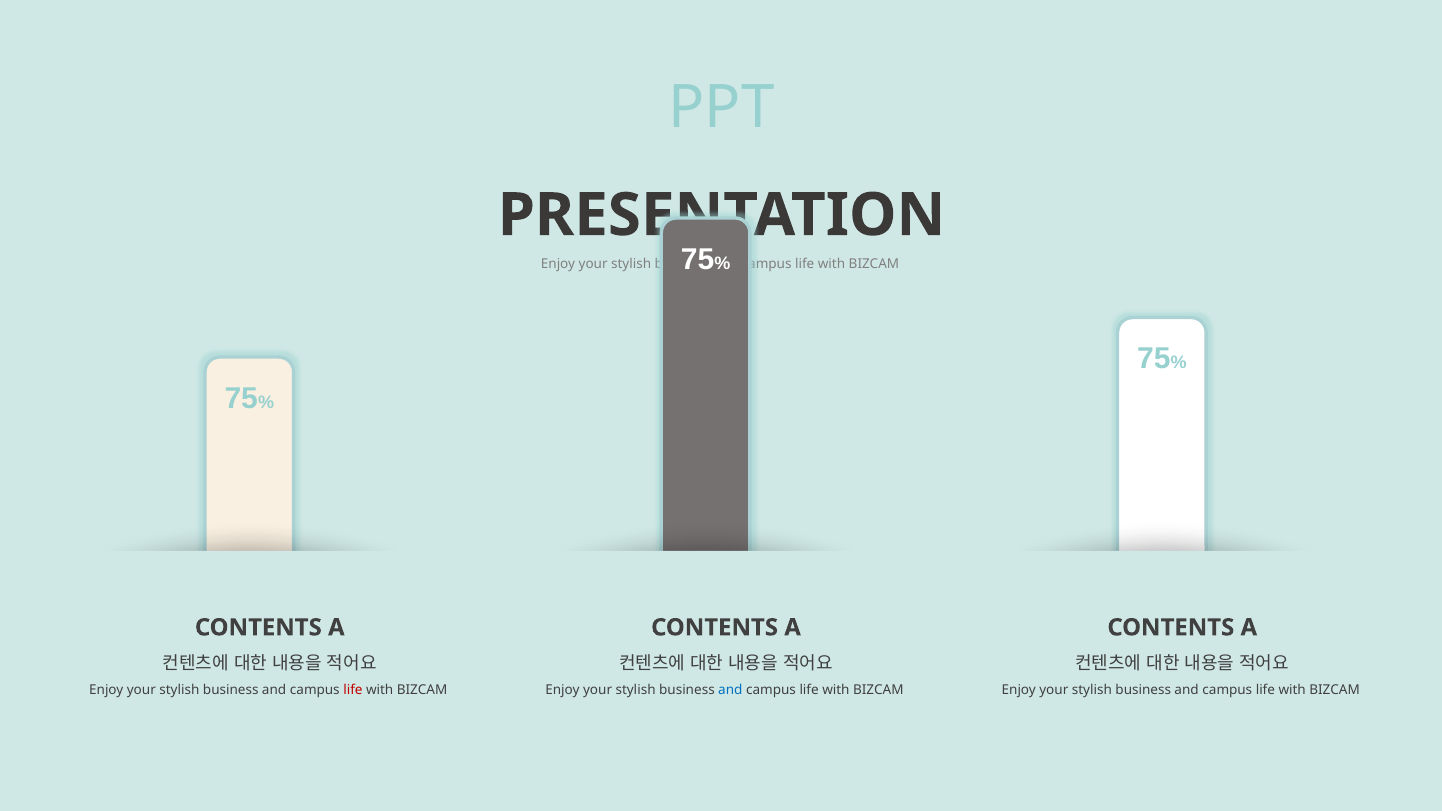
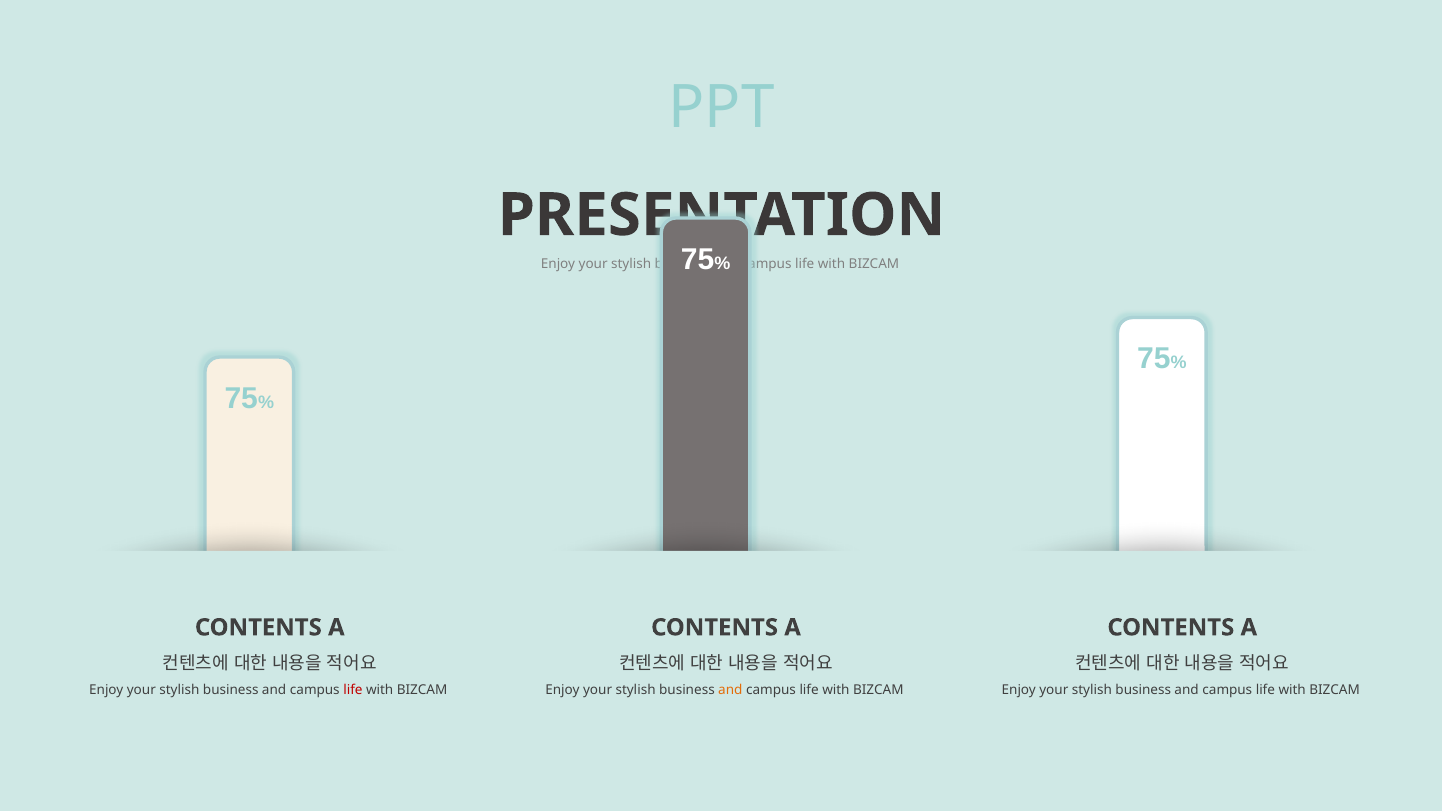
and at (730, 690) colour: blue -> orange
